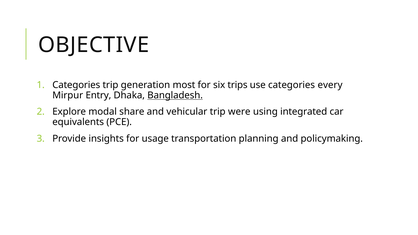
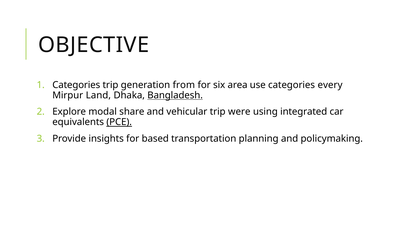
most: most -> from
trips: trips -> area
Entry: Entry -> Land
PCE underline: none -> present
usage: usage -> based
